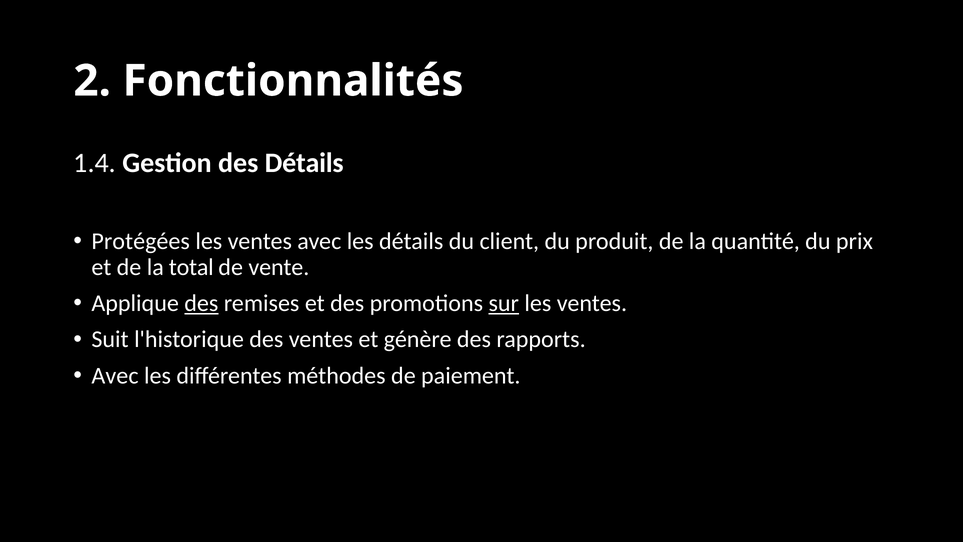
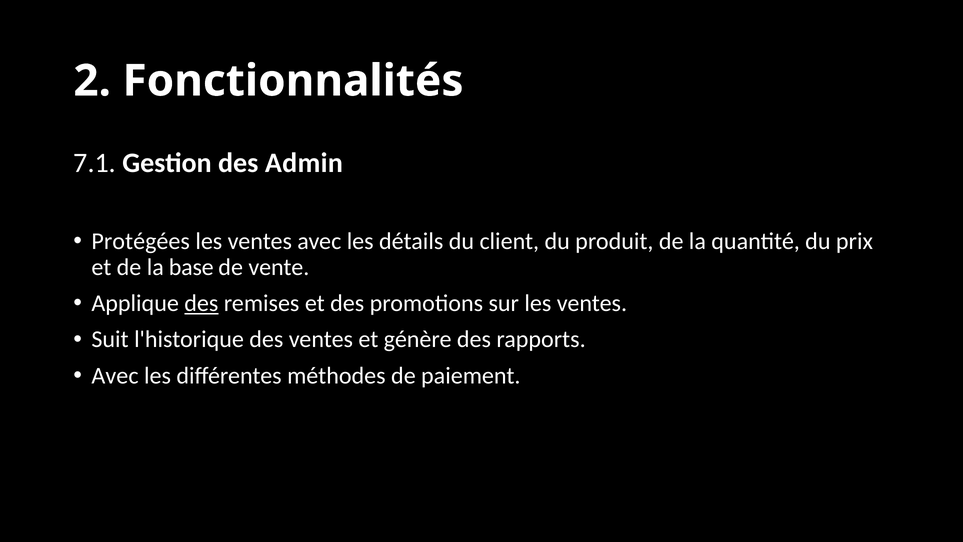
1.4: 1.4 -> 7.1
des Détails: Détails -> Admin
total: total -> base
sur underline: present -> none
